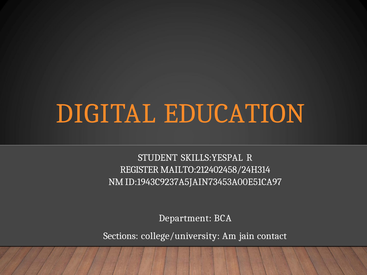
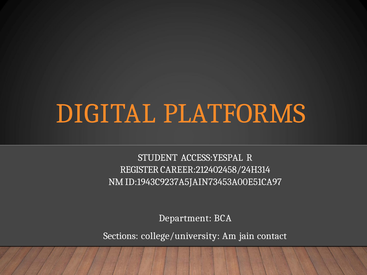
EDUCATION: EDUCATION -> PLATFORMS
SKILLS:YESPAL: SKILLS:YESPAL -> ACCESS:YESPAL
MAILTO:212402458/24H314: MAILTO:212402458/24H314 -> CAREER:212402458/24H314
